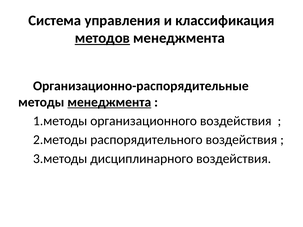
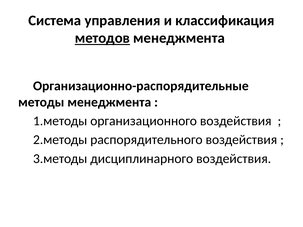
менеджмента at (109, 102) underline: present -> none
